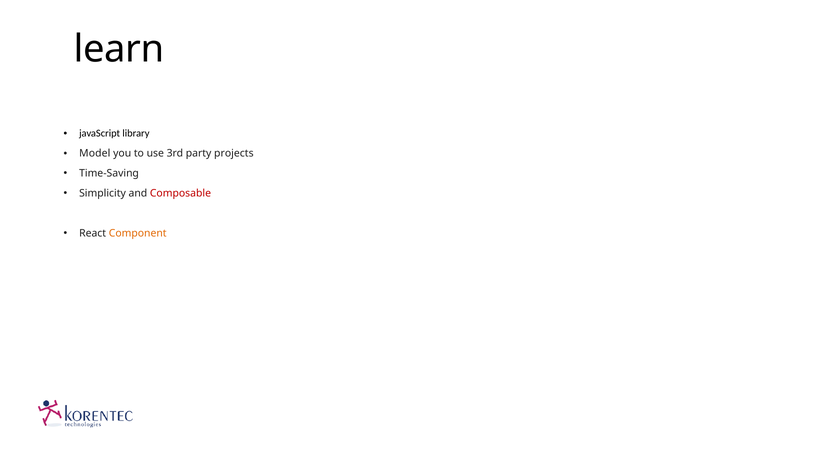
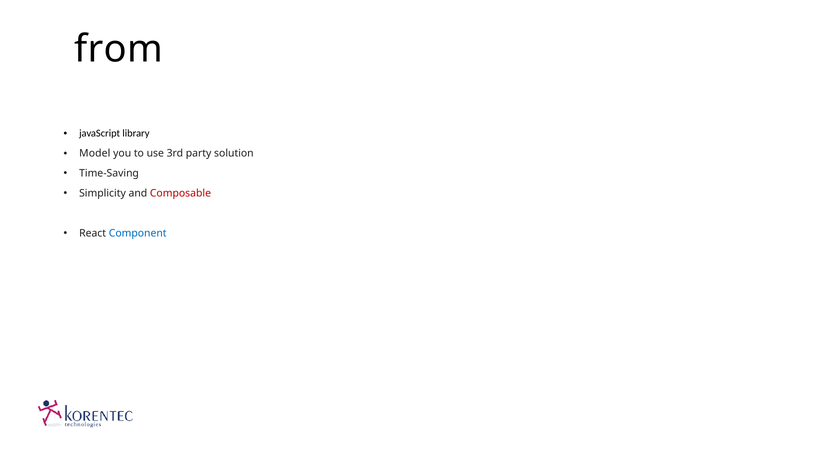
learn: learn -> from
projects: projects -> solution
Component colour: orange -> blue
